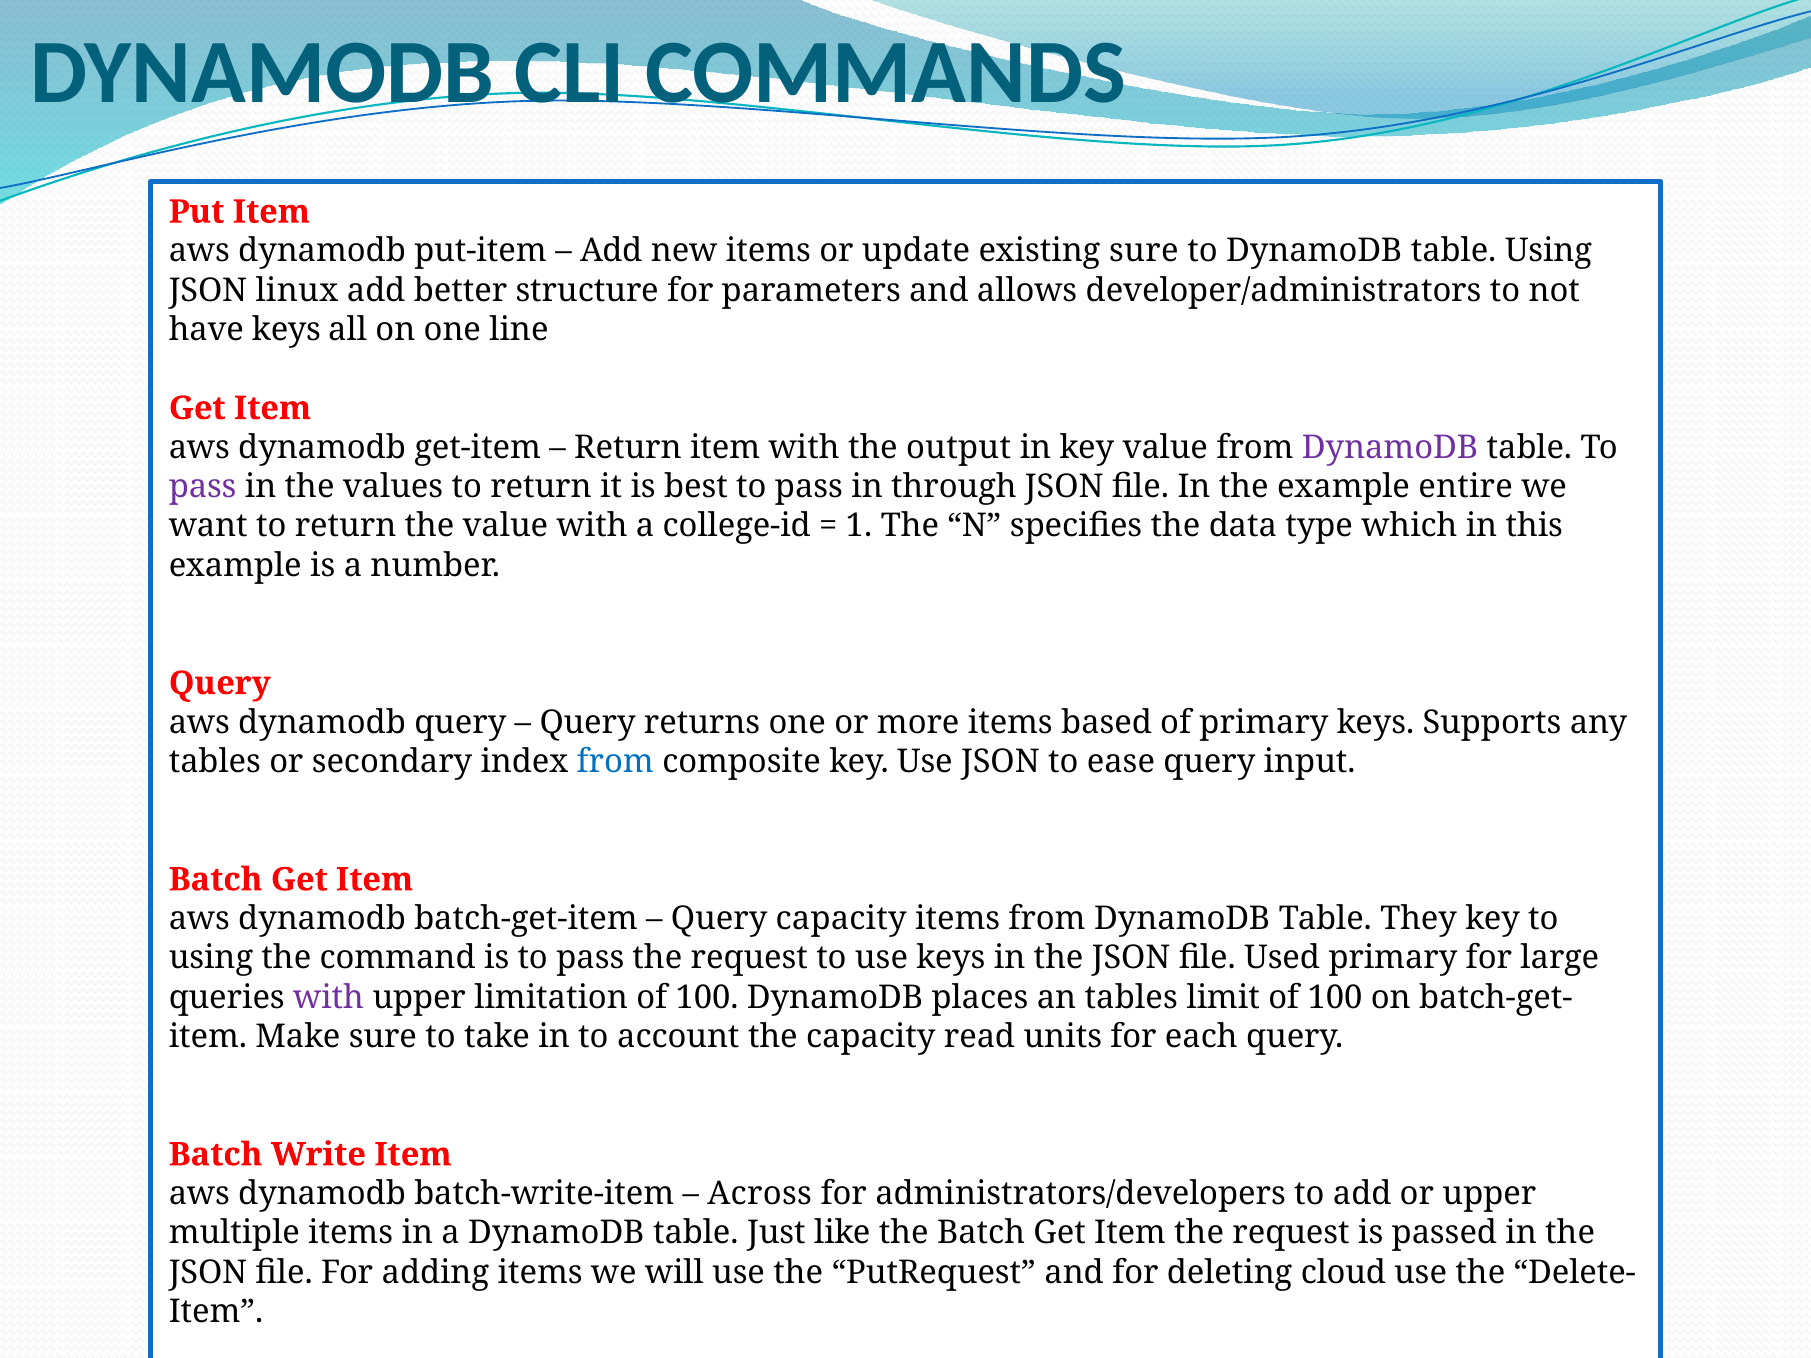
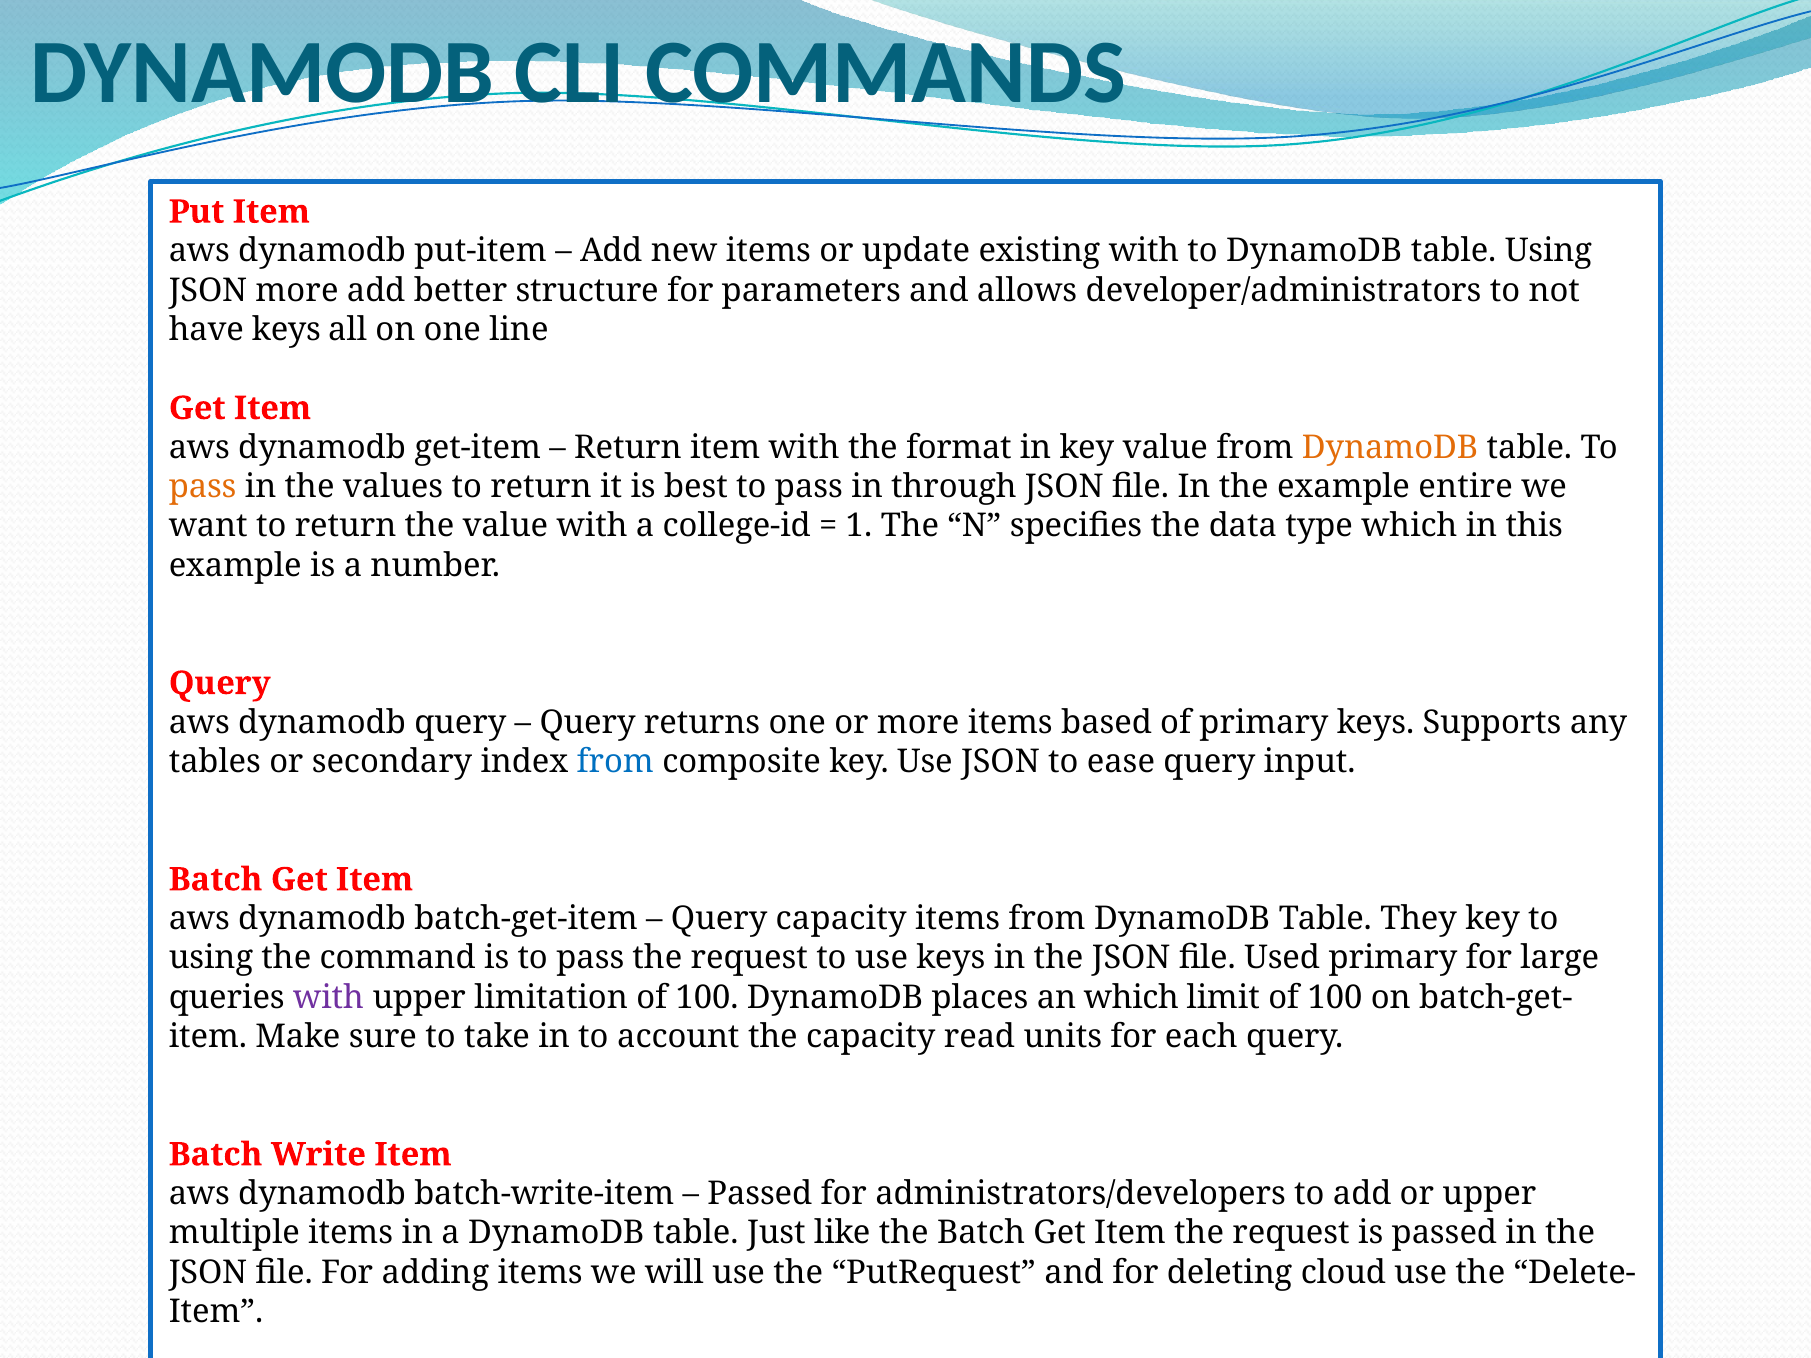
existing sure: sure -> with
JSON linux: linux -> more
output: output -> format
DynamoDB at (1390, 448) colour: purple -> orange
pass at (203, 487) colour: purple -> orange
an tables: tables -> which
Across at (760, 1194): Across -> Passed
